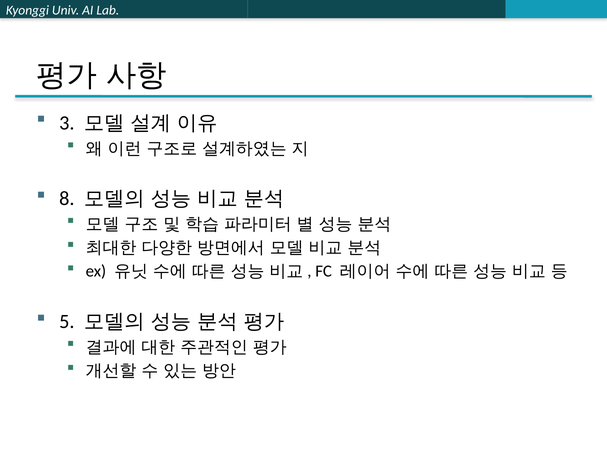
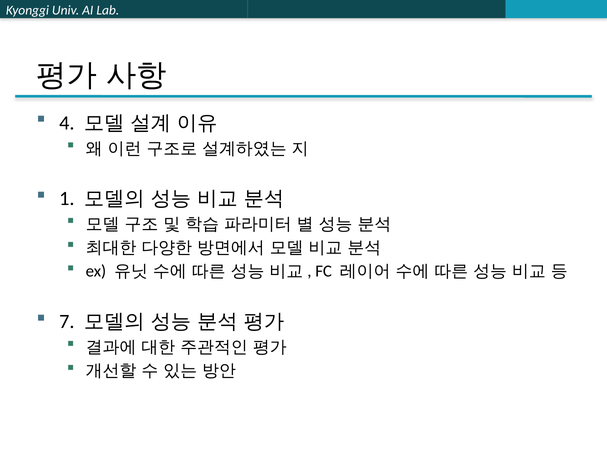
3: 3 -> 4
8: 8 -> 1
5: 5 -> 7
